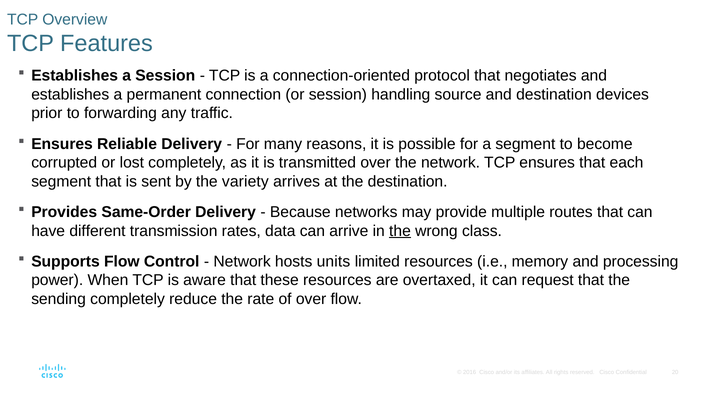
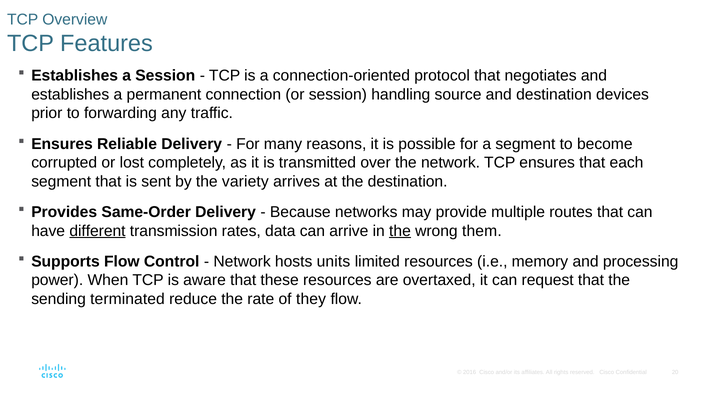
different underline: none -> present
class: class -> them
sending completely: completely -> terminated
of over: over -> they
